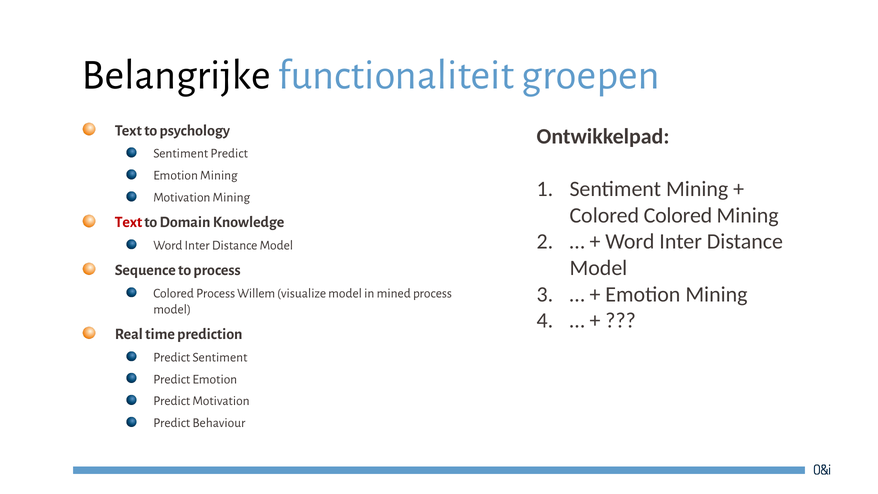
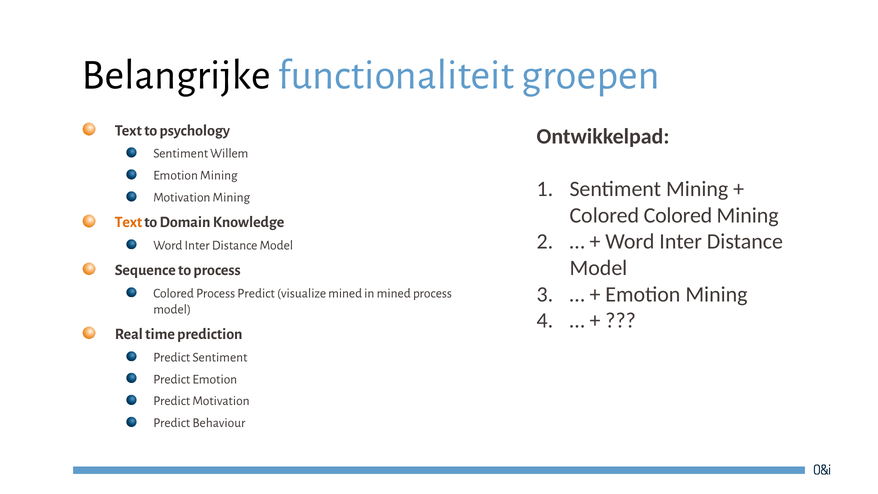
Predict at (229, 154): Predict -> Willem
Text at (128, 222) colour: red -> orange
Process Willem: Willem -> Predict
visualize model: model -> mined
